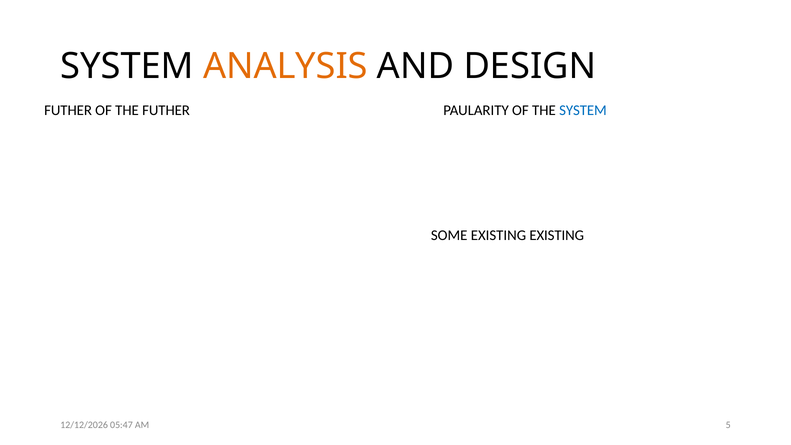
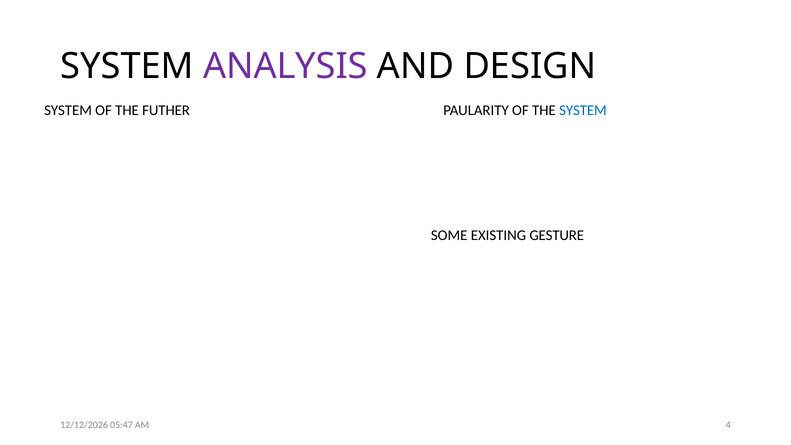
ANALYSIS colour: orange -> purple
FUTHER at (68, 111): FUTHER -> SYSTEM
EXISTING EXISTING: EXISTING -> GESTURE
5: 5 -> 4
